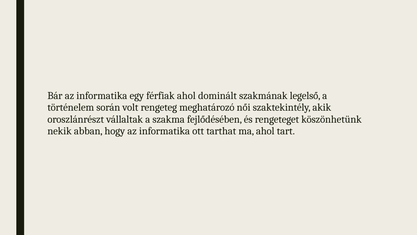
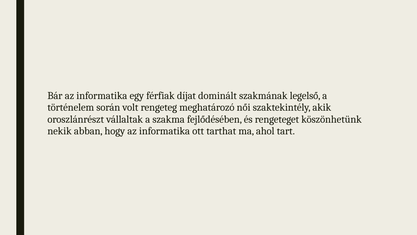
férfiak ahol: ahol -> díjat
